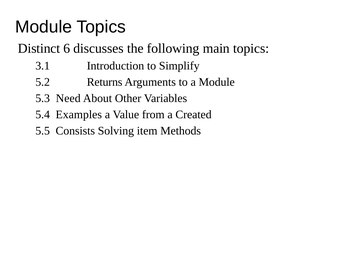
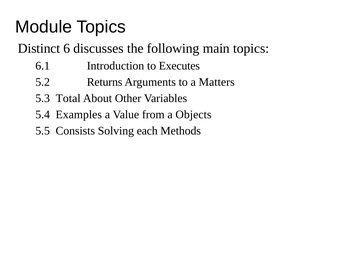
3.1: 3.1 -> 6.1
Simplify: Simplify -> Executes
a Module: Module -> Matters
Need: Need -> Total
Created: Created -> Objects
item: item -> each
